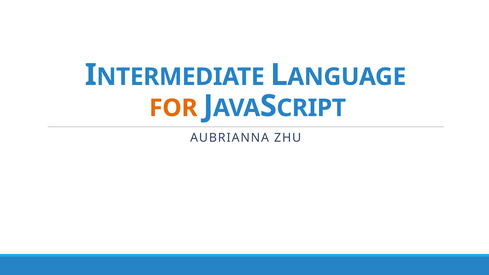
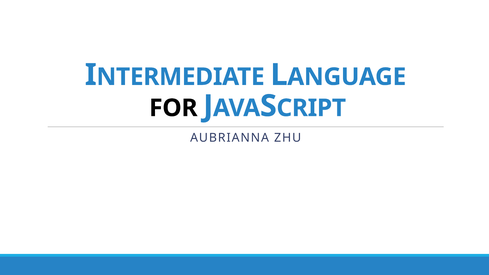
FOR colour: orange -> black
